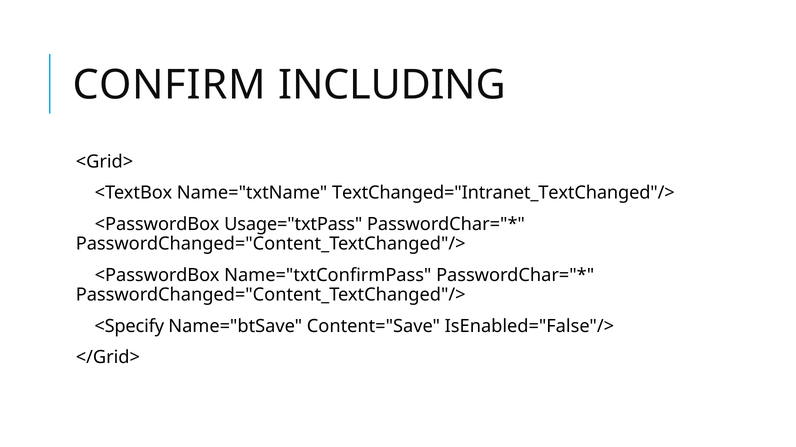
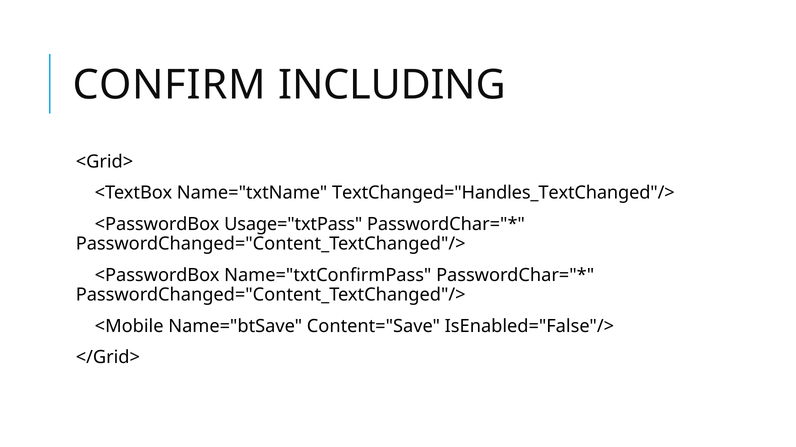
TextChanged="Intranet_TextChanged"/>: TextChanged="Intranet_TextChanged"/> -> TextChanged="Handles_TextChanged"/>
<Specify: <Specify -> <Mobile
